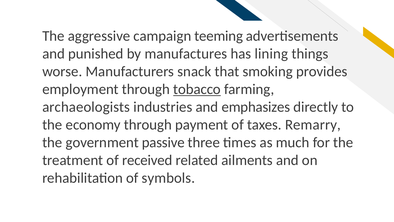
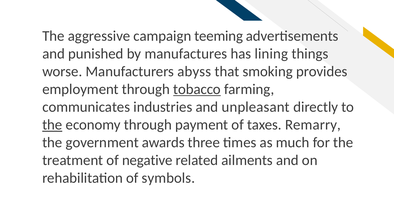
snack: snack -> abyss
archaeologists: archaeologists -> communicates
emphasizes: emphasizes -> unpleasant
the at (52, 125) underline: none -> present
passive: passive -> awards
received: received -> negative
